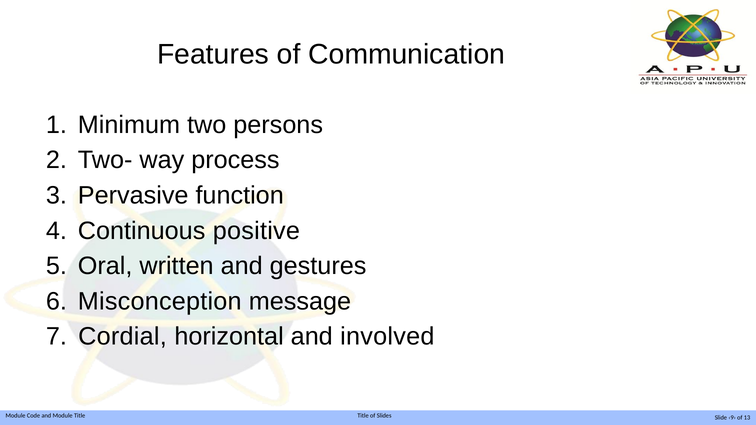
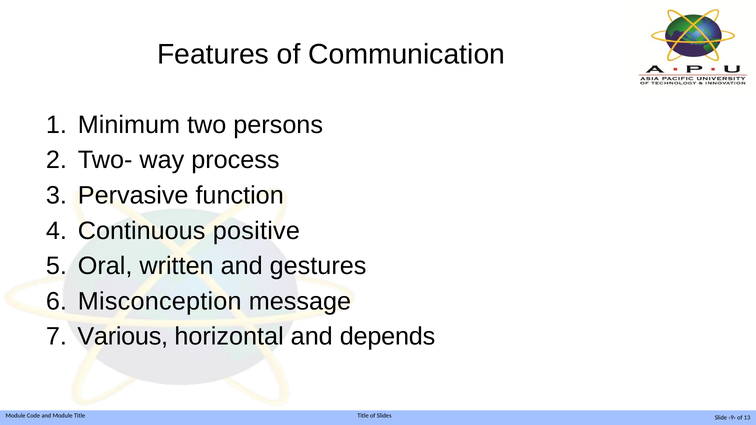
Cordial: Cordial -> Various
involved: involved -> depends
